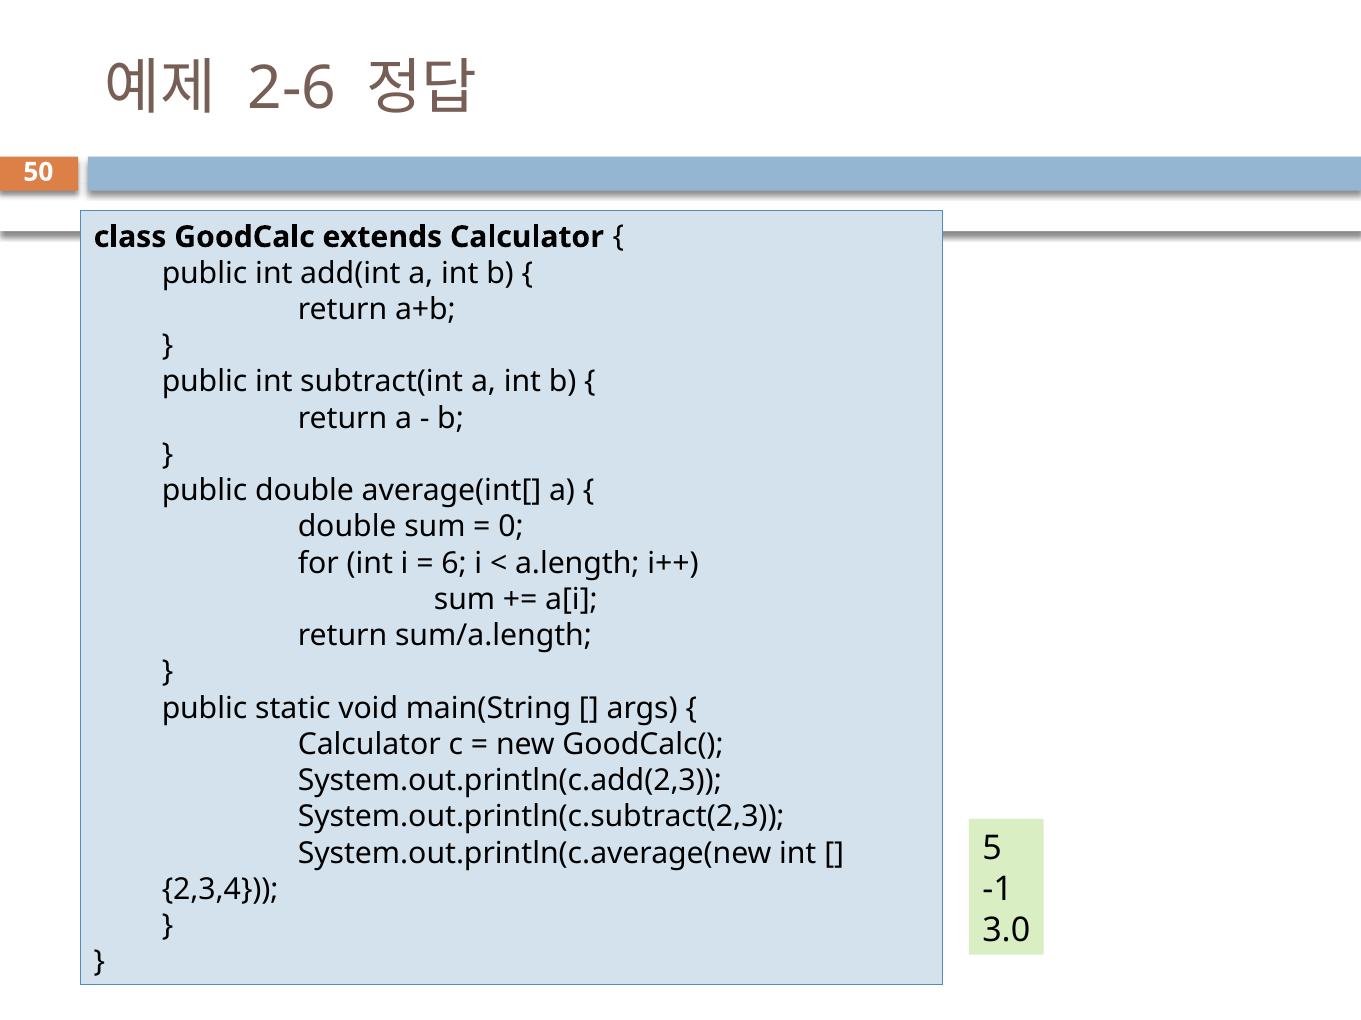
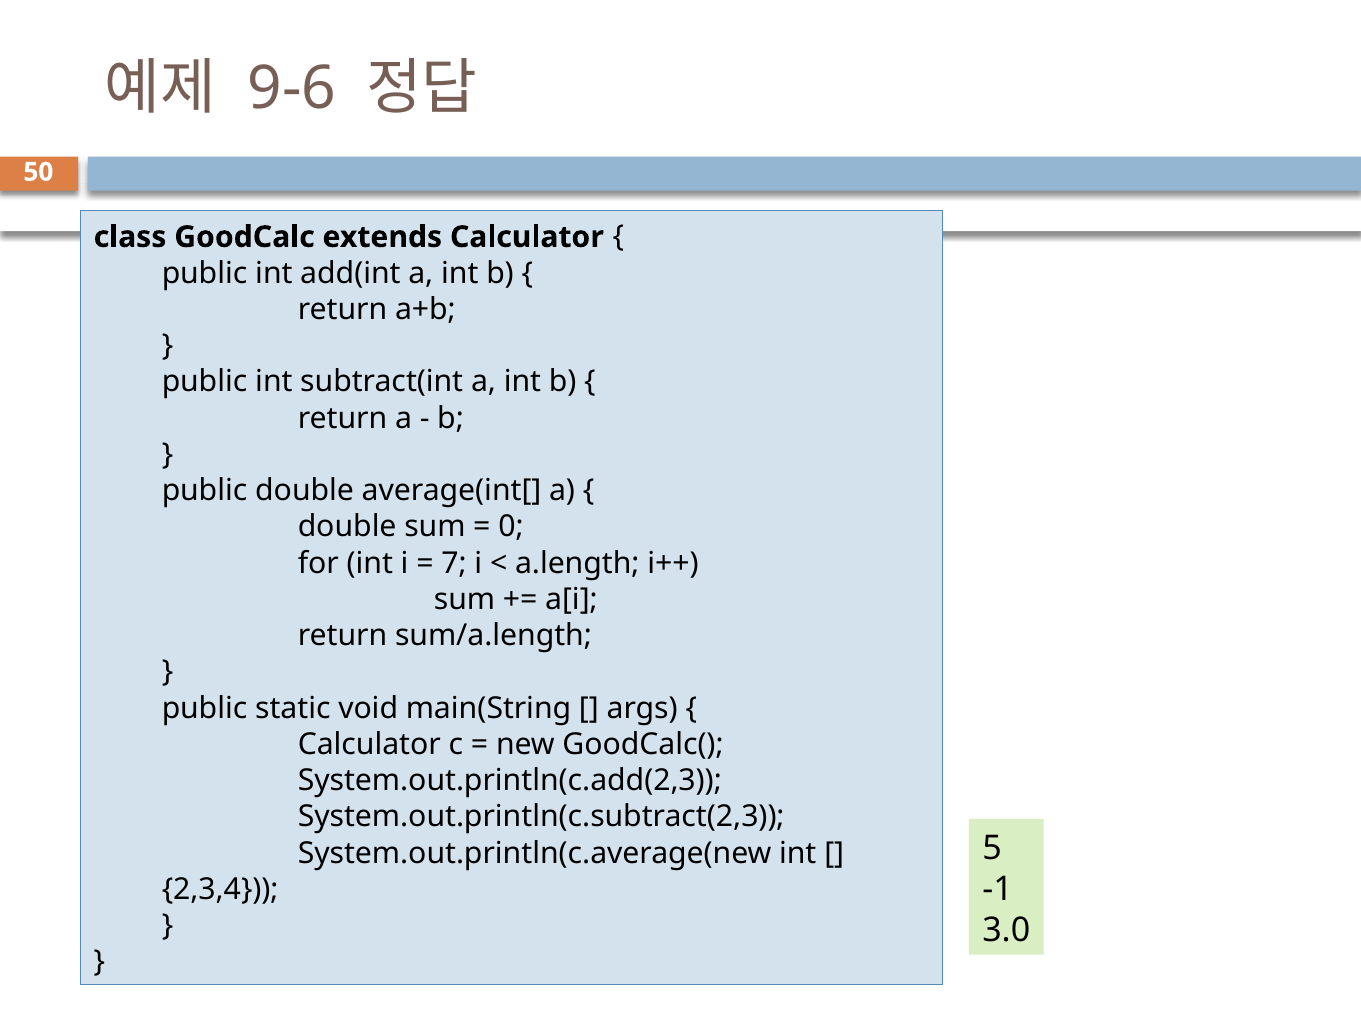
2-6: 2-6 -> 9-6
6: 6 -> 7
